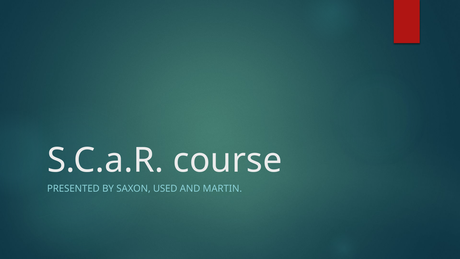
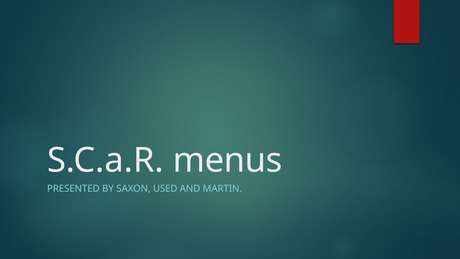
course: course -> menus
